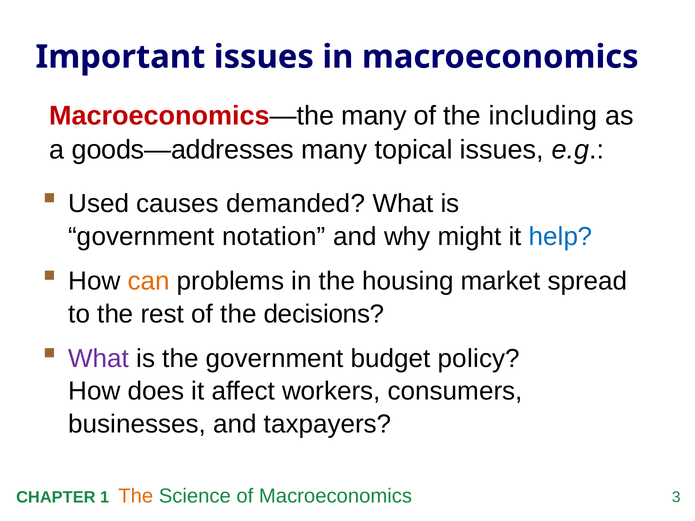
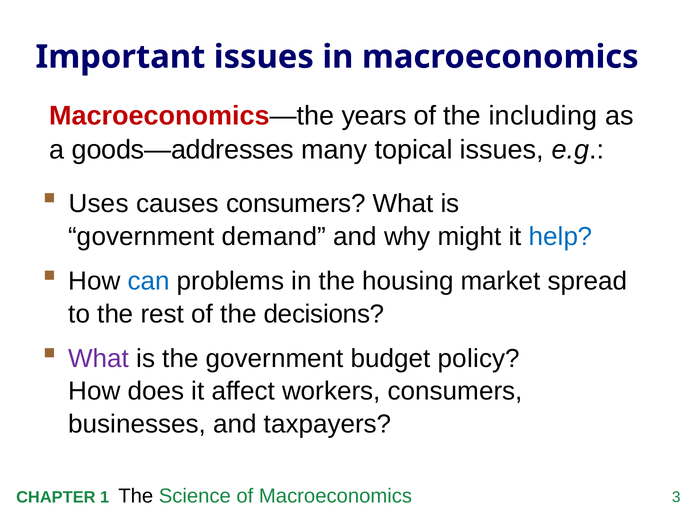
Macroeconomics—the many: many -> years
Used: Used -> Uses
causes demanded: demanded -> consumers
notation: notation -> demand
can colour: orange -> blue
The at (136, 496) colour: orange -> black
